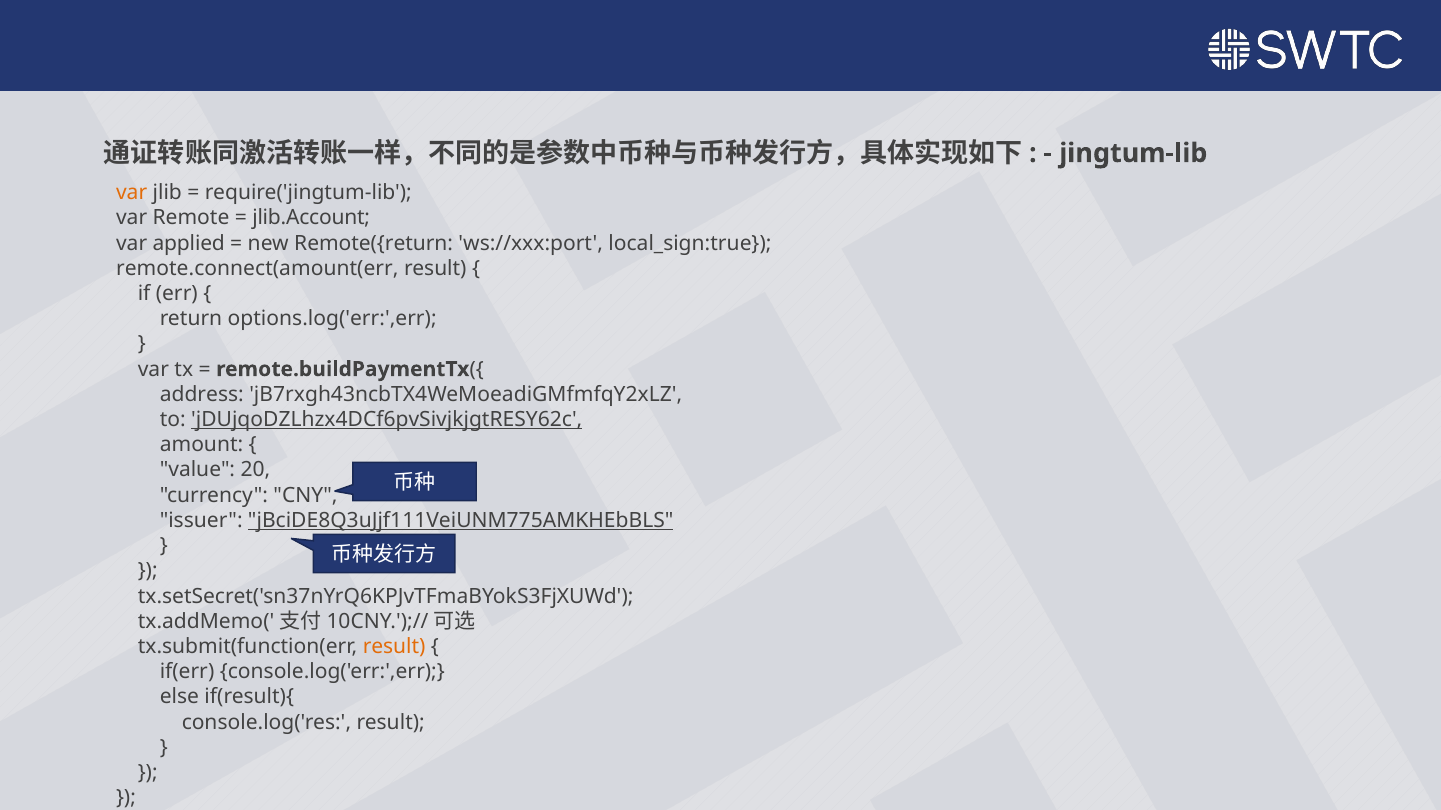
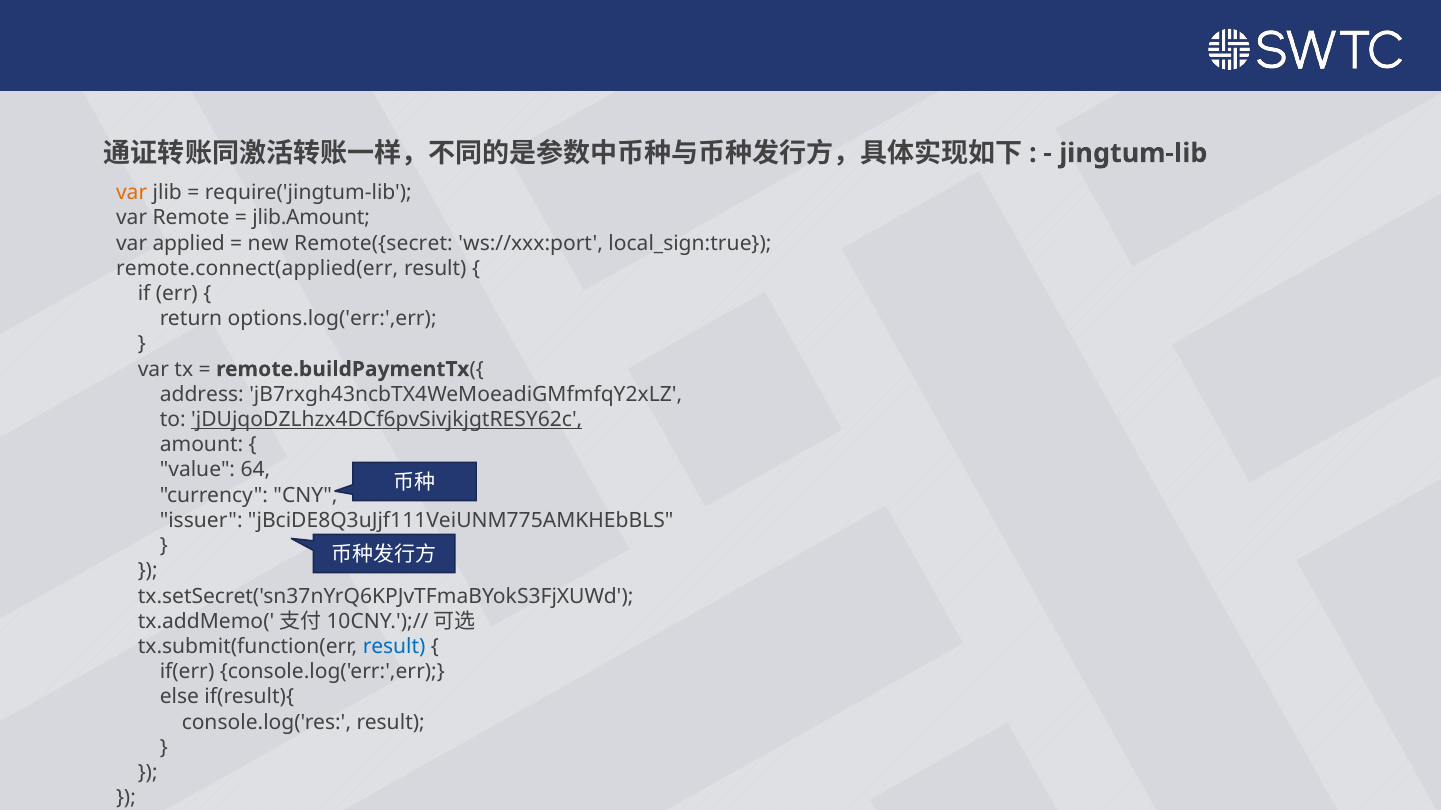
jlib.Account: jlib.Account -> jlib.Amount
Remote({return: Remote({return -> Remote({secret
remote.connect(amount(err: remote.connect(amount(err -> remote.connect(applied(err
20: 20 -> 64
jBciDE8Q3uJjf111VeiUNM775AMKHEbBLS underline: present -> none
result at (394, 647) colour: orange -> blue
